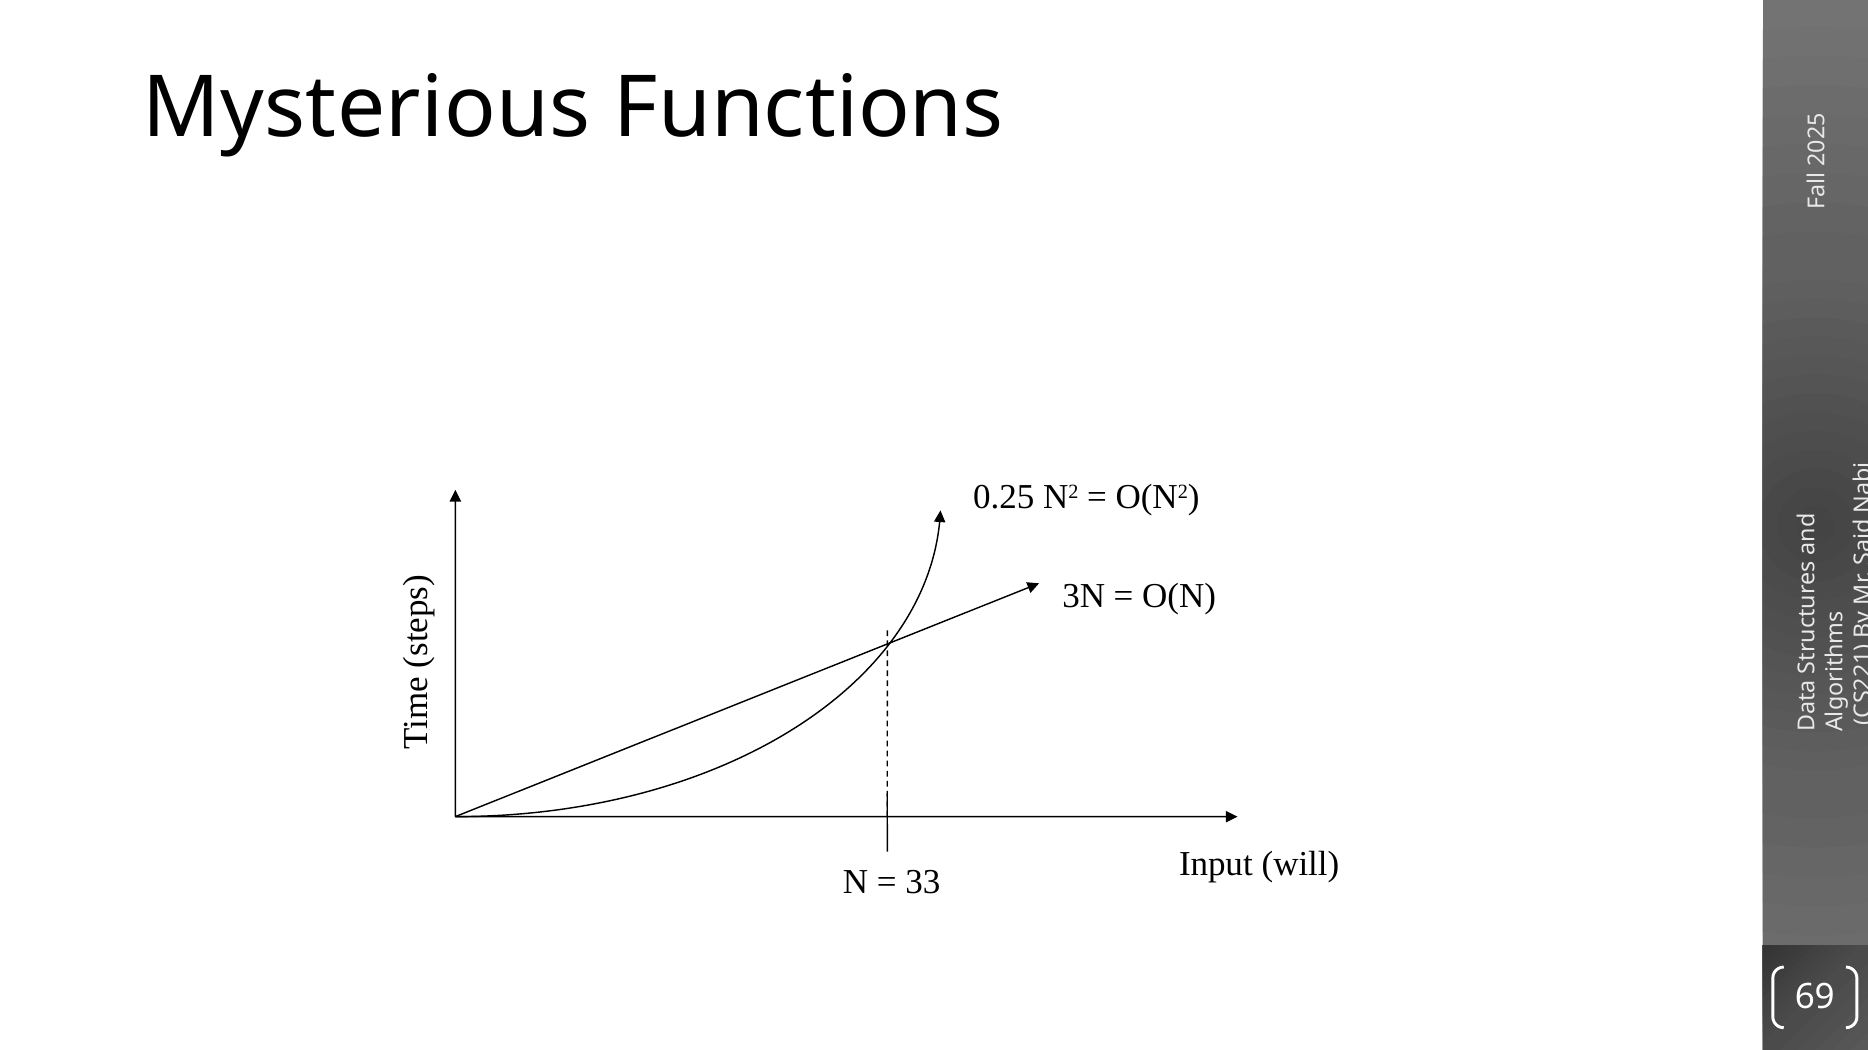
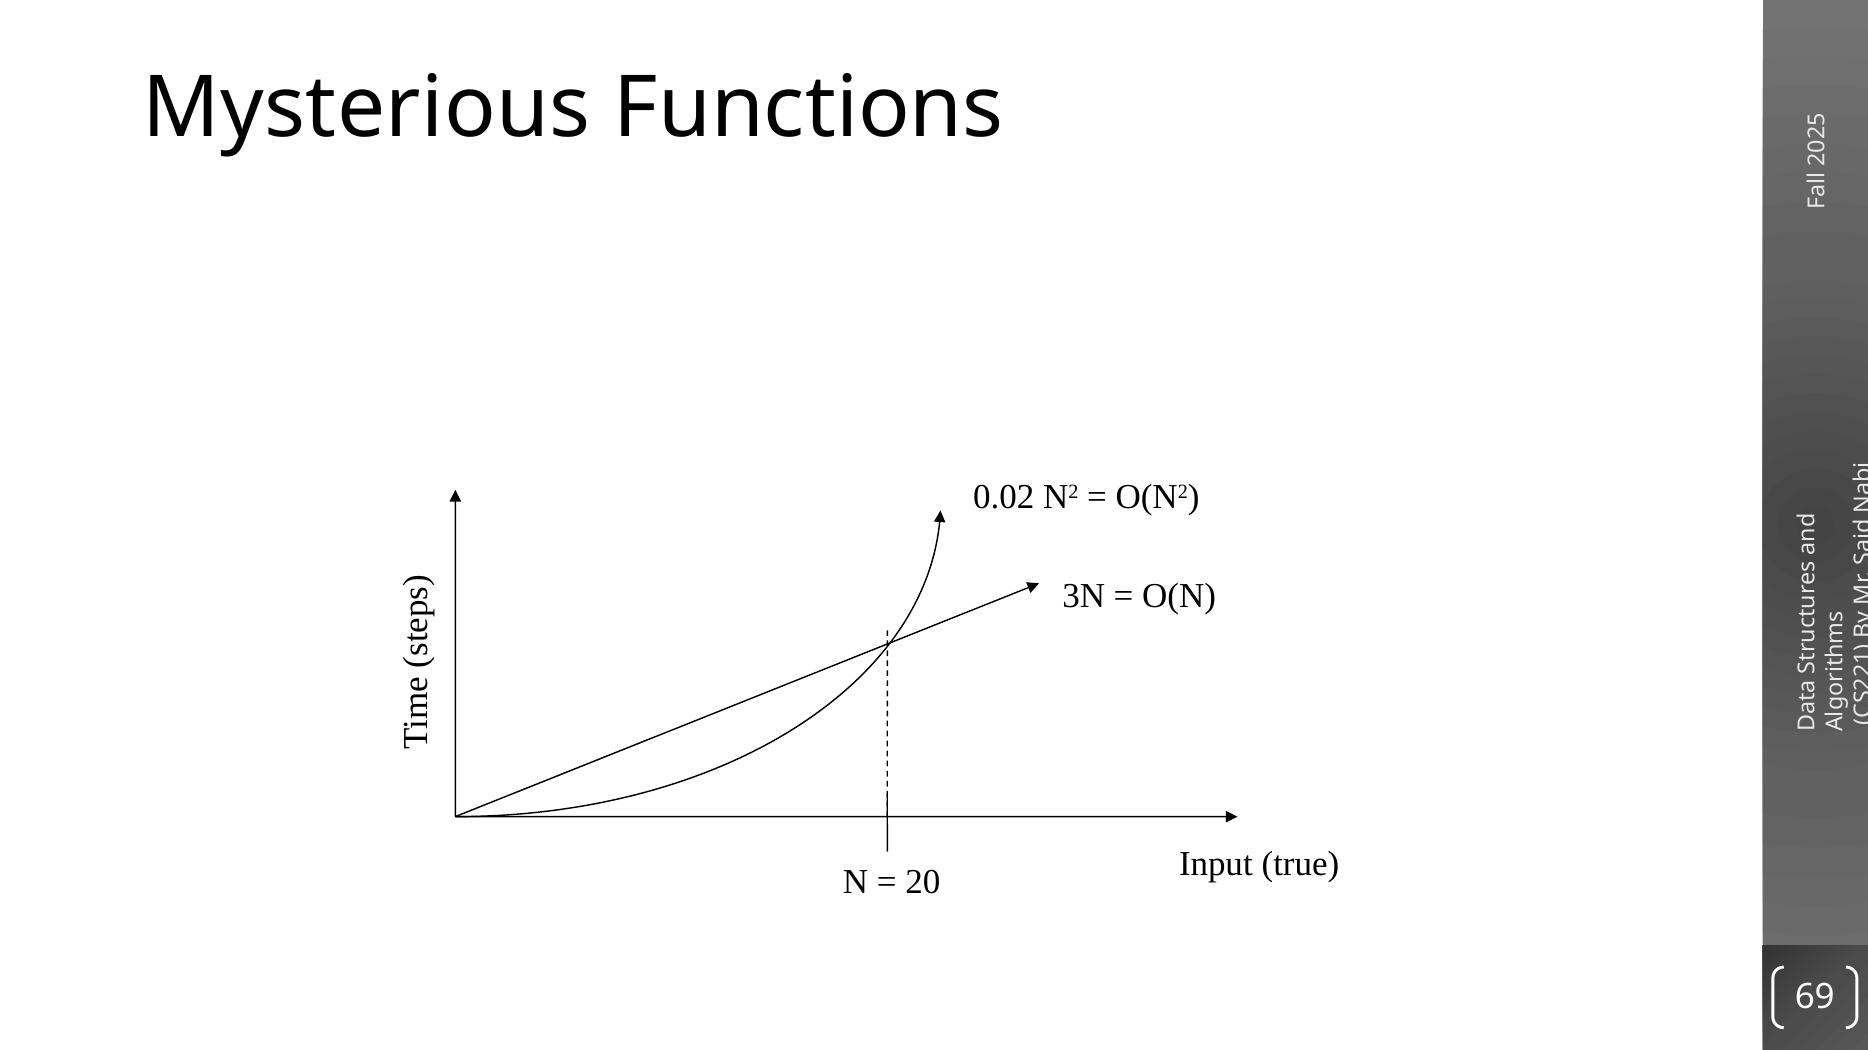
0.25: 0.25 -> 0.02
Input will: will -> true
33: 33 -> 20
